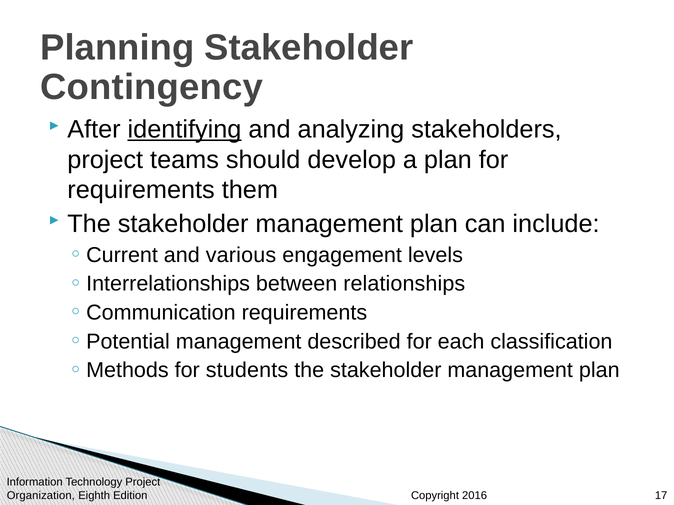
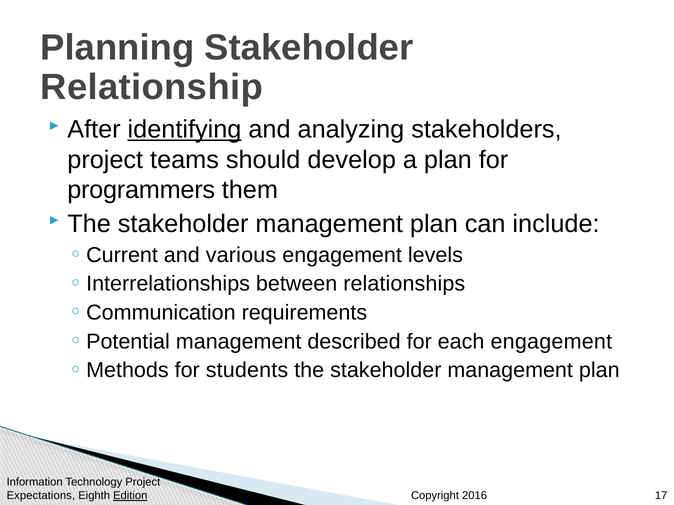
Contingency: Contingency -> Relationship
requirements at (141, 190): requirements -> programmers
each classification: classification -> engagement
Organization: Organization -> Expectations
Edition underline: none -> present
